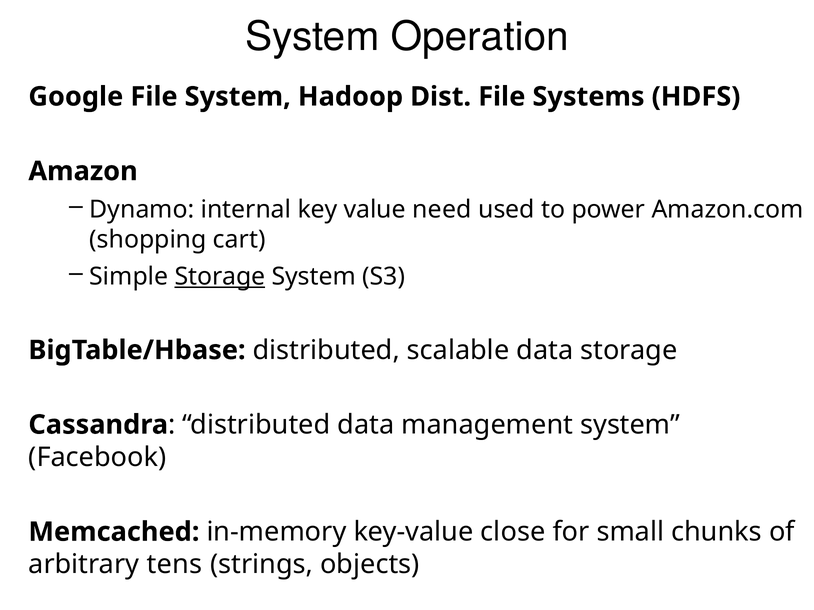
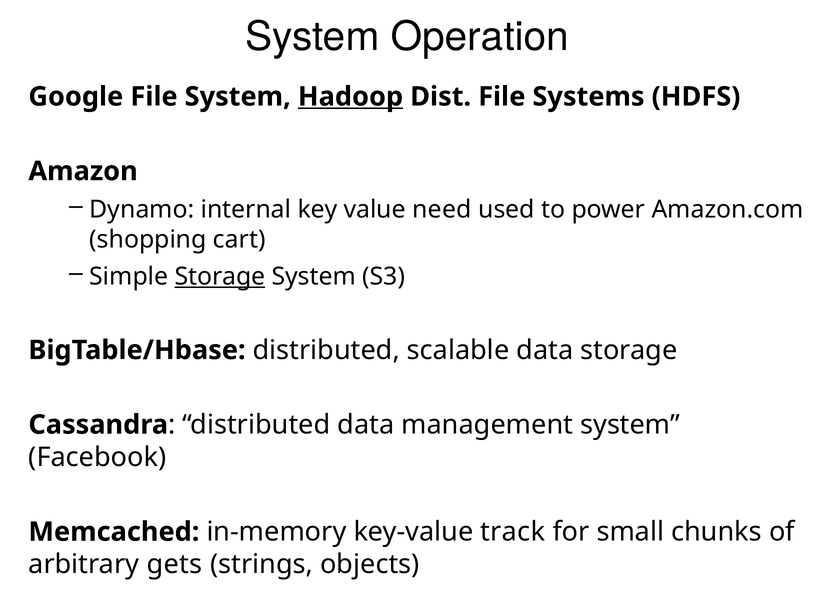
Hadoop underline: none -> present
close: close -> track
tens: tens -> gets
